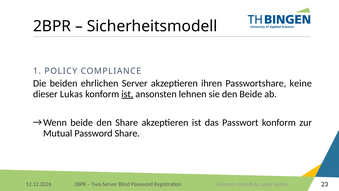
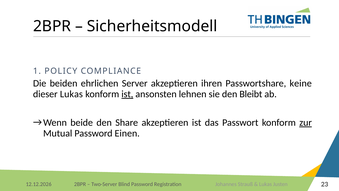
den Beide: Beide -> Bleibt
zur underline: none -> present
Password Share: Share -> Einen
